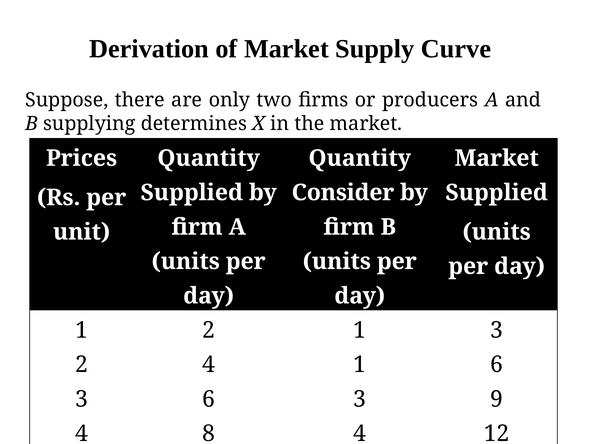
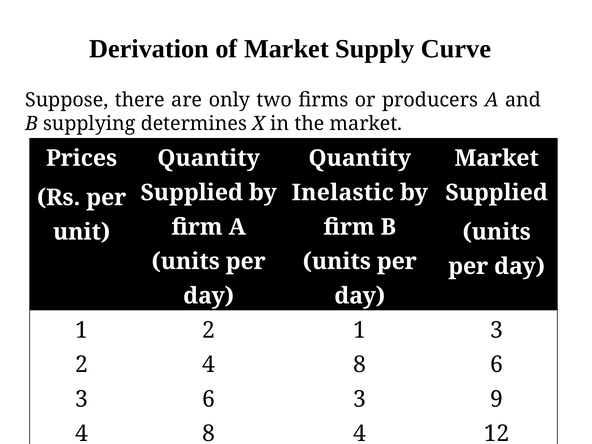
Consider: Consider -> Inelastic
2 4 1: 1 -> 8
